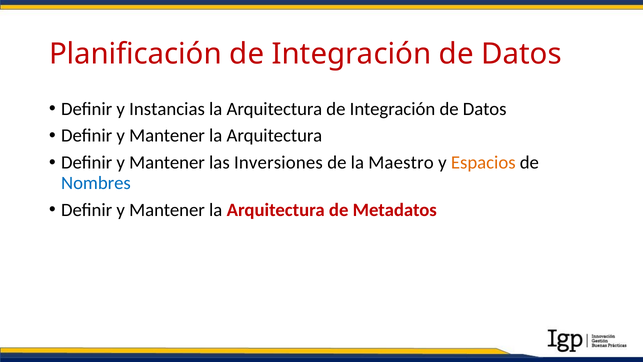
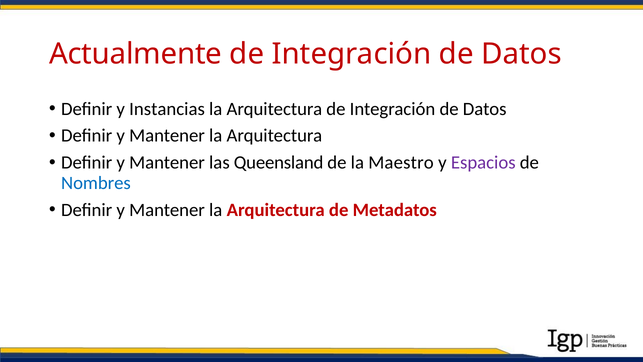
Planificación: Planificación -> Actualmente
Inversiones: Inversiones -> Queensland
Espacios colour: orange -> purple
